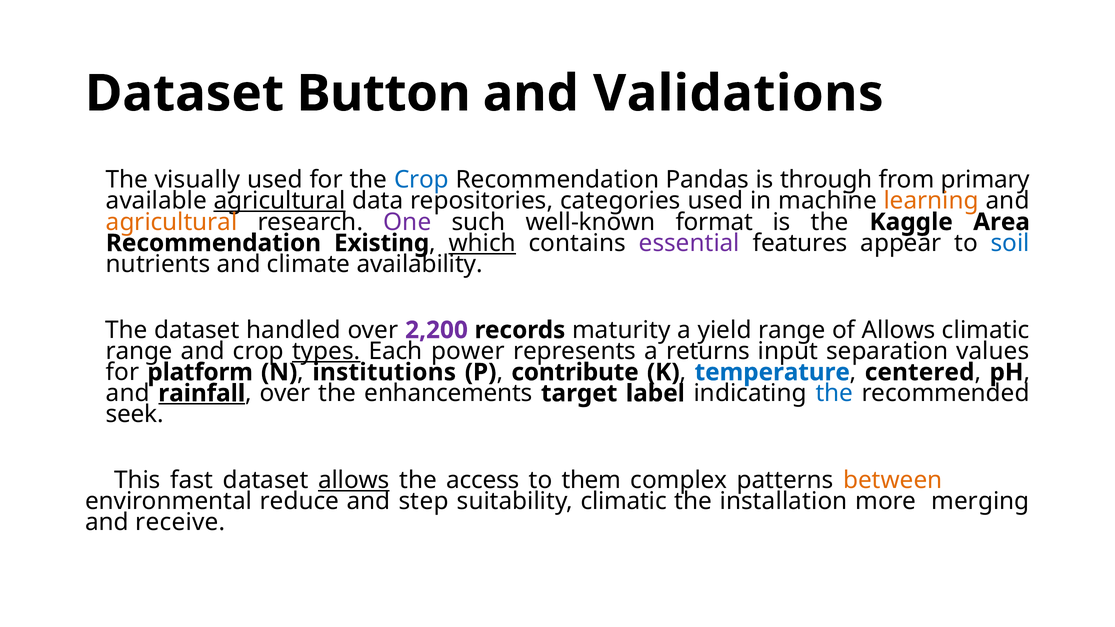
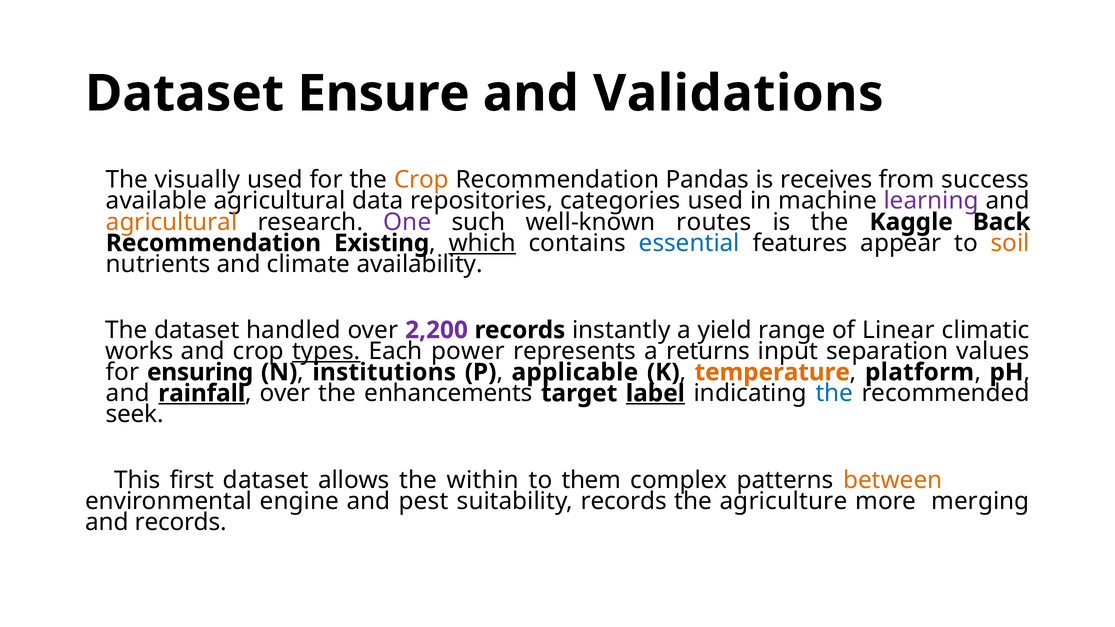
Button: Button -> Ensure
Crop at (422, 180) colour: blue -> orange
through: through -> receives
primary: primary -> success
agricultural at (280, 201) underline: present -> none
learning colour: orange -> purple
format: format -> routes
Area: Area -> Back
essential colour: purple -> blue
soil colour: blue -> orange
maturity: maturity -> instantly
of Allows: Allows -> Linear
range at (139, 351): range -> works
platform: platform -> ensuring
contribute: contribute -> applicable
temperature colour: blue -> orange
centered: centered -> platform
label underline: none -> present
fast: fast -> first
allows at (354, 480) underline: present -> none
access: access -> within
reduce: reduce -> engine
step: step -> pest
suitability climatic: climatic -> records
installation: installation -> agriculture
and receive: receive -> records
